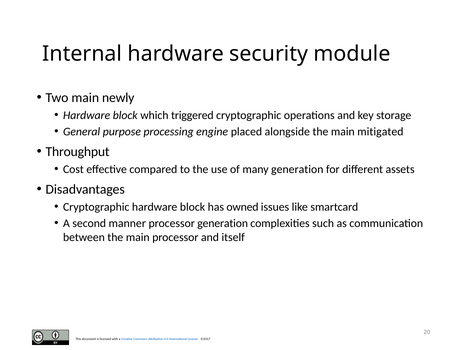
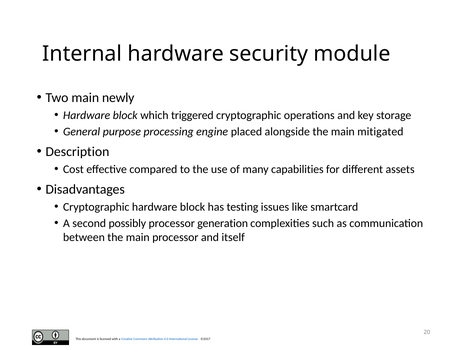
Throughput: Throughput -> Description
many generation: generation -> capabilities
owned: owned -> testing
manner: manner -> possibly
